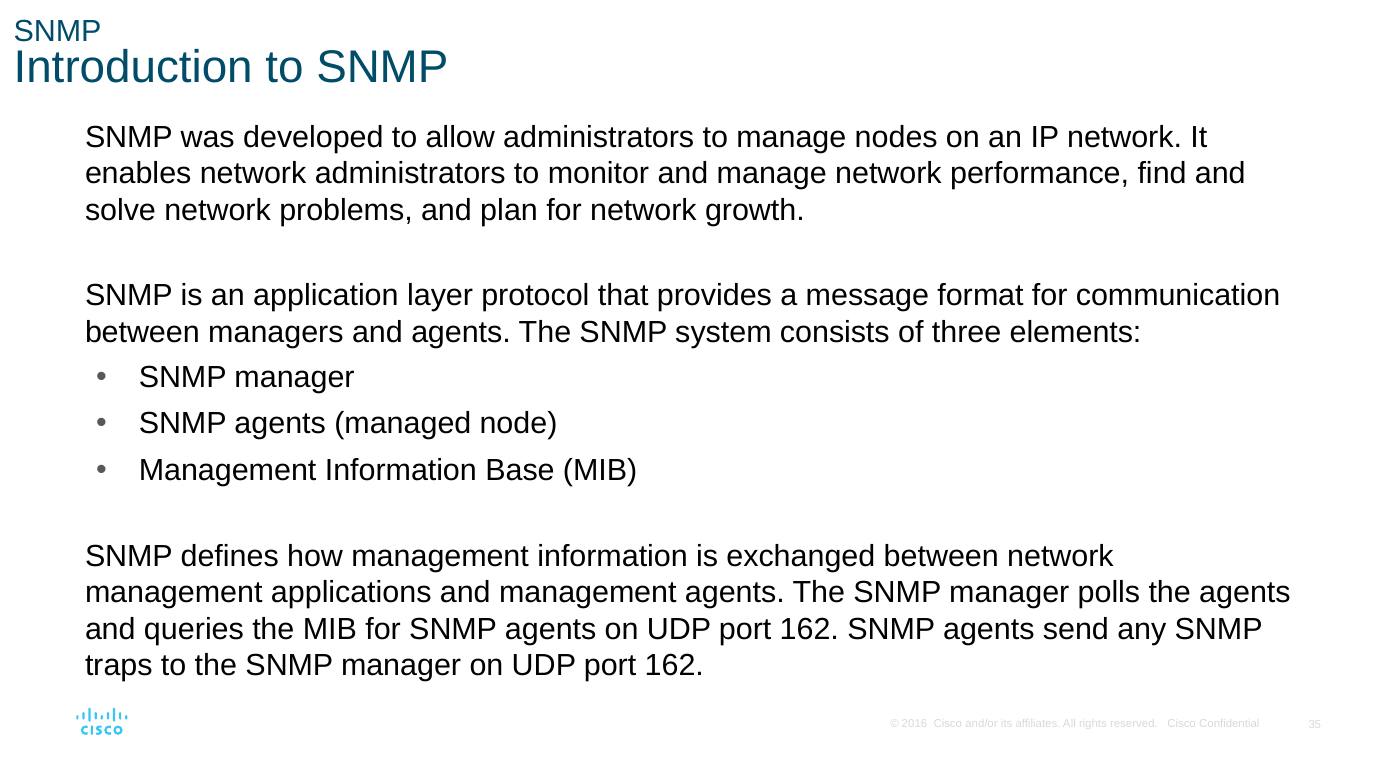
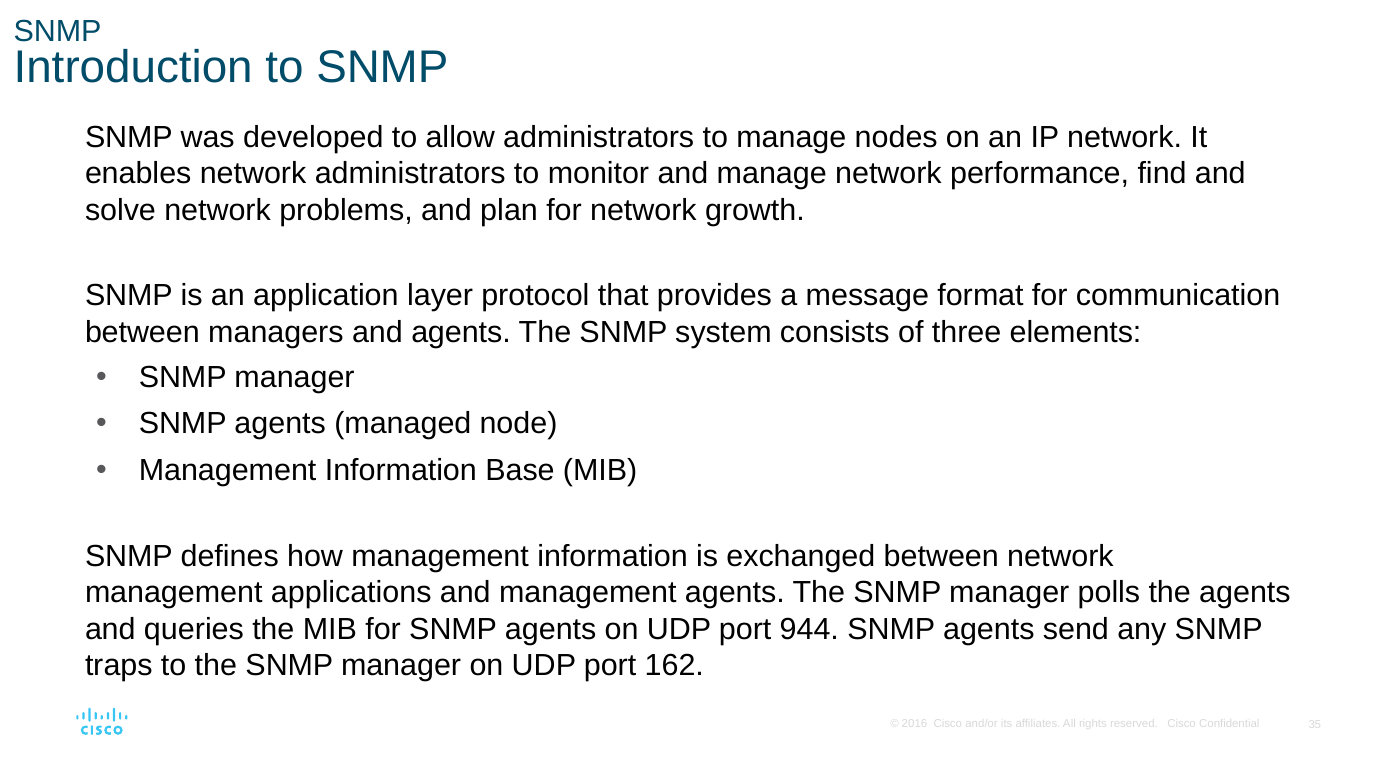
162 at (809, 630): 162 -> 944
